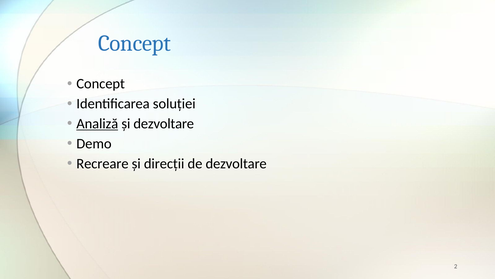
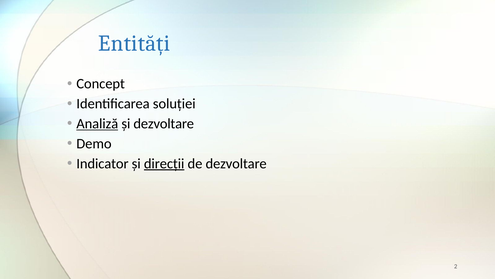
Concept at (134, 43): Concept -> Entități
Recreare: Recreare -> Indicator
direcții underline: none -> present
